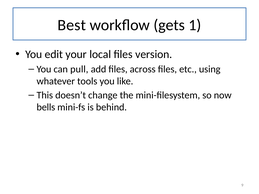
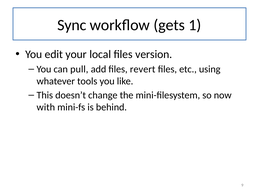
Best: Best -> Sync
across: across -> revert
bells: bells -> with
